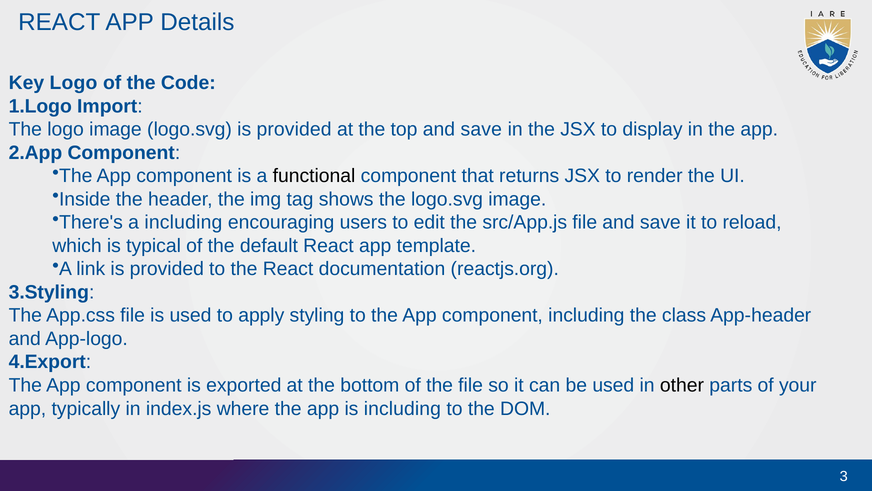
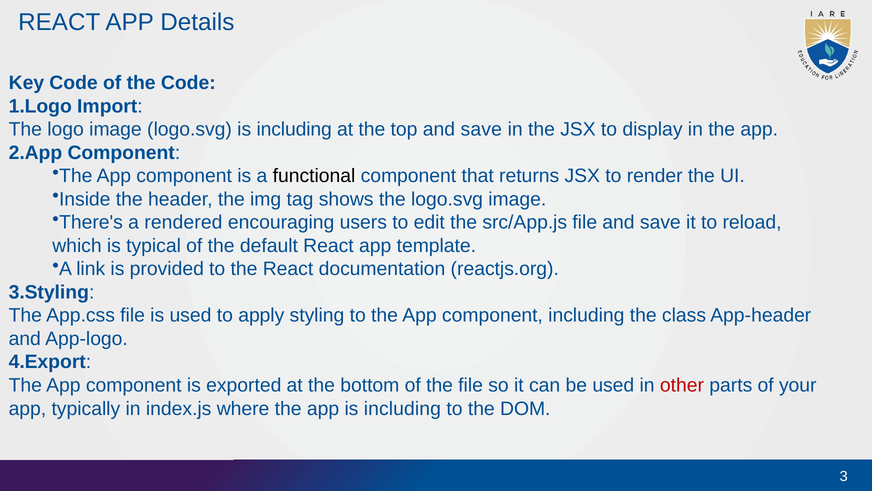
Key Logo: Logo -> Code
logo.svg is provided: provided -> including
a including: including -> rendered
other colour: black -> red
